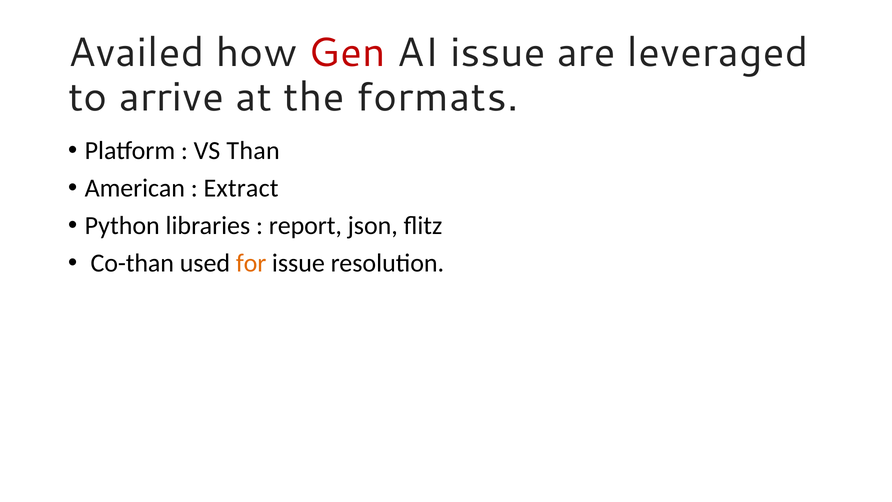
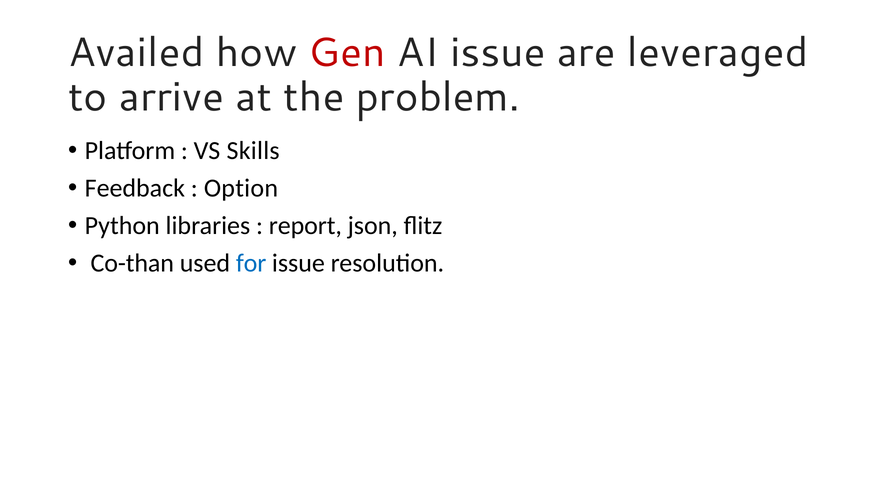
formats: formats -> problem
Than: Than -> Skills
American: American -> Feedback
Extract: Extract -> Option
for colour: orange -> blue
